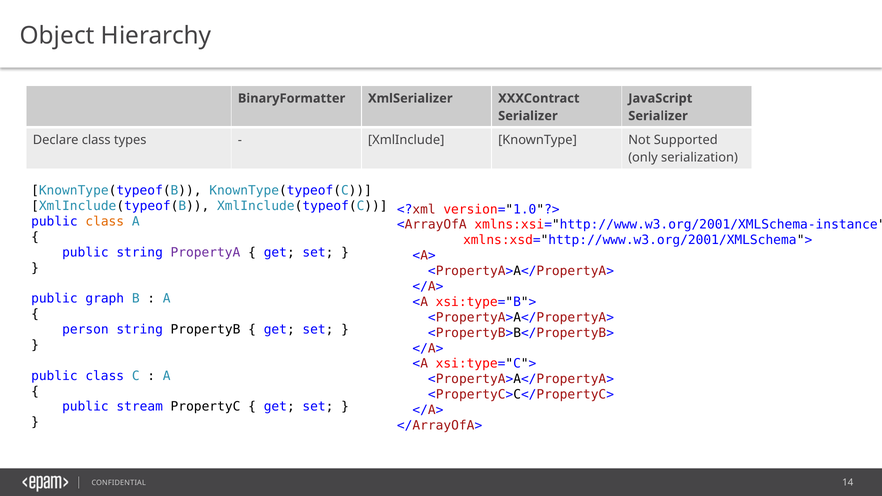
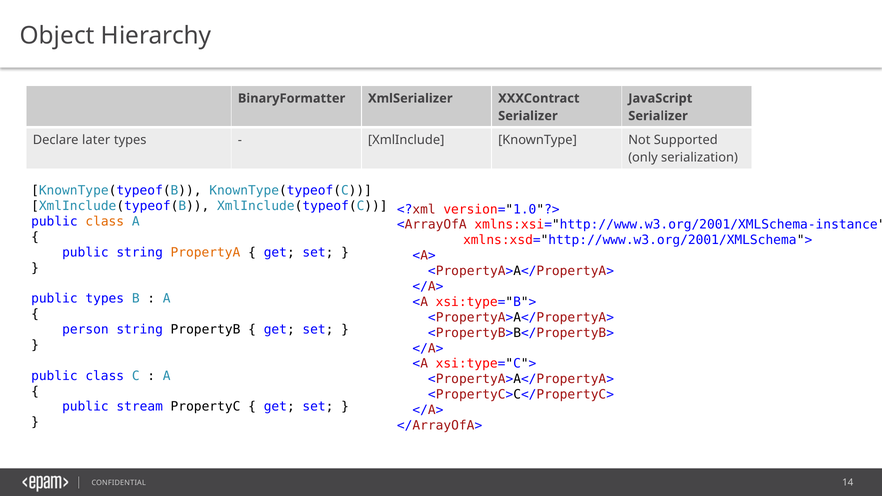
Declare class: class -> later
PropertyA colour: purple -> orange
public graph: graph -> types
